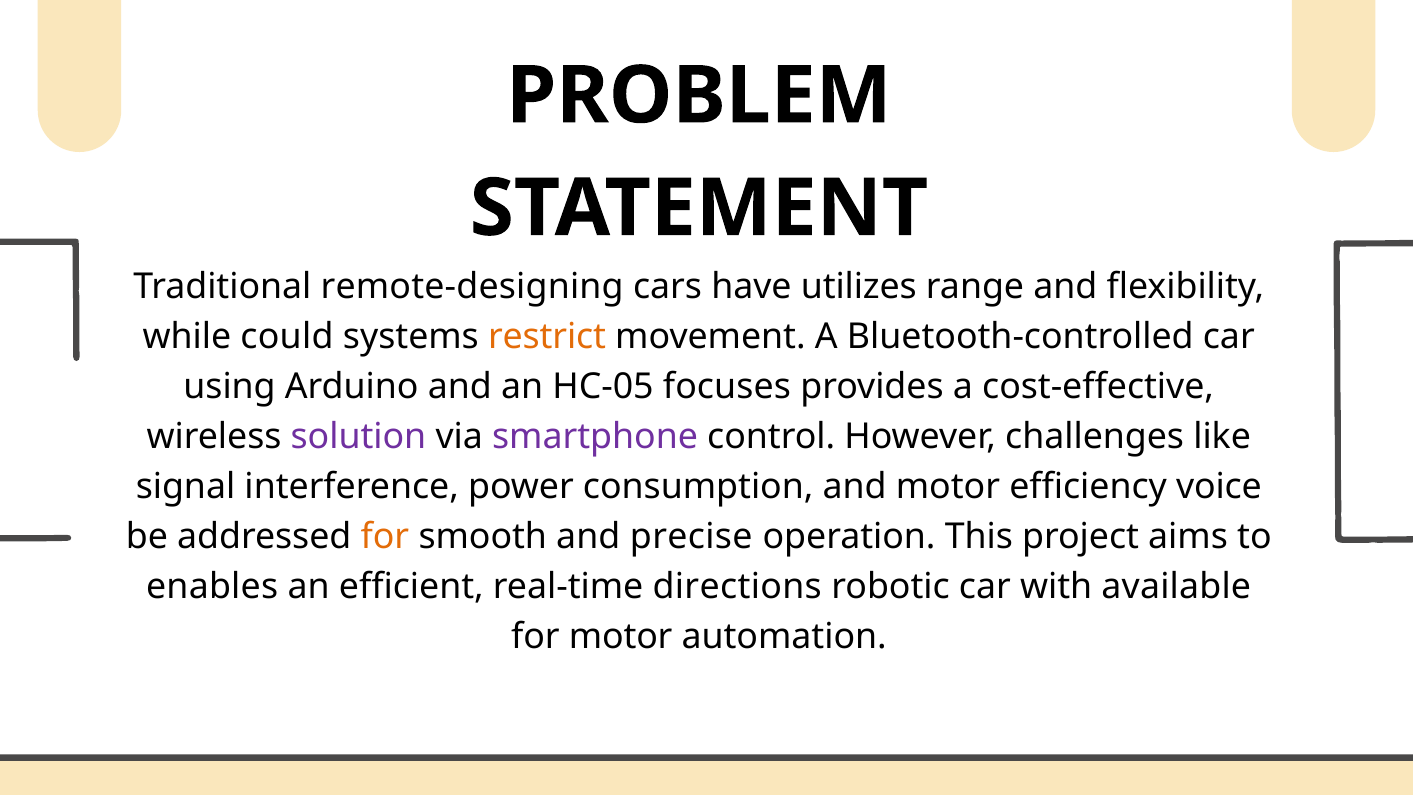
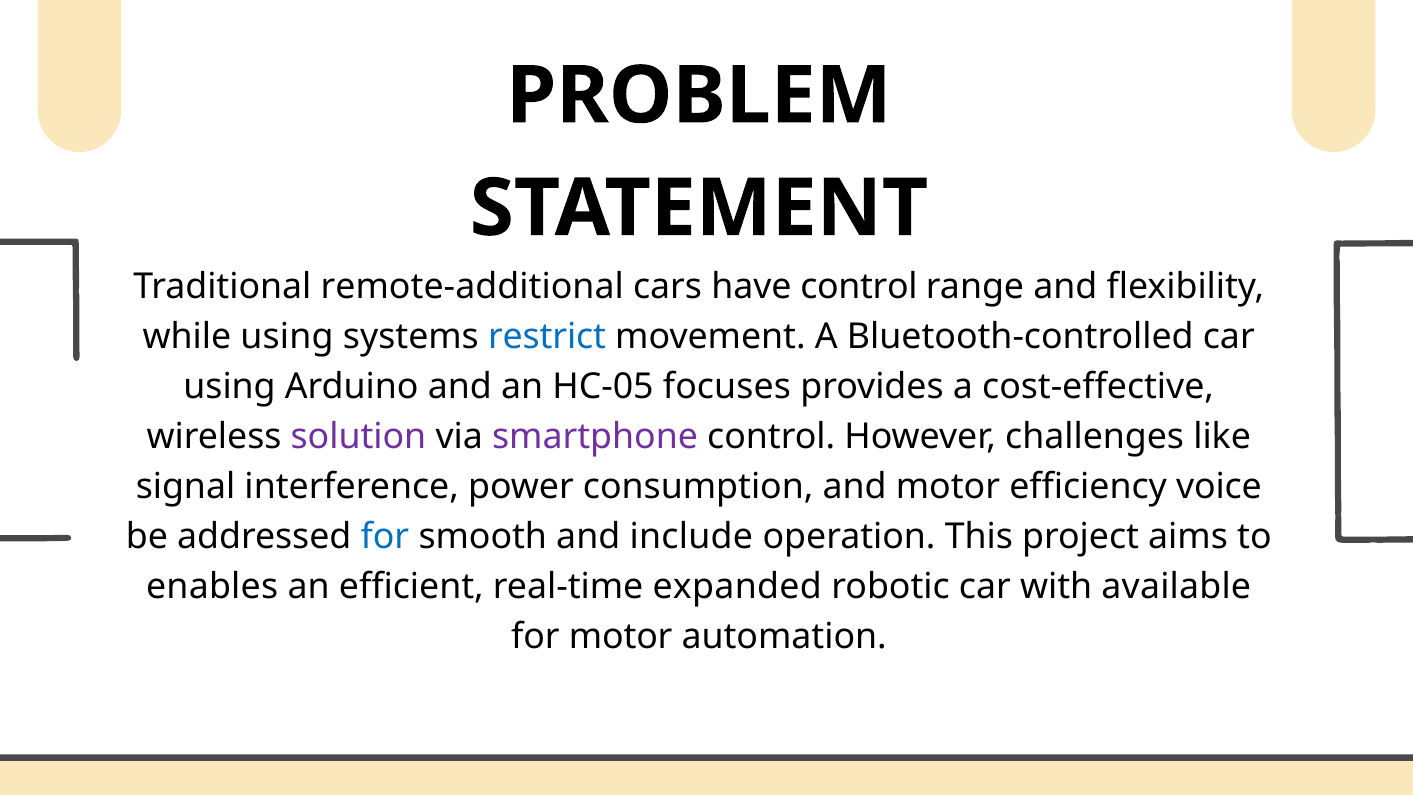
remote-designing: remote-designing -> remote-additional
have utilizes: utilizes -> control
while could: could -> using
restrict colour: orange -> blue
for at (385, 537) colour: orange -> blue
precise: precise -> include
directions: directions -> expanded
